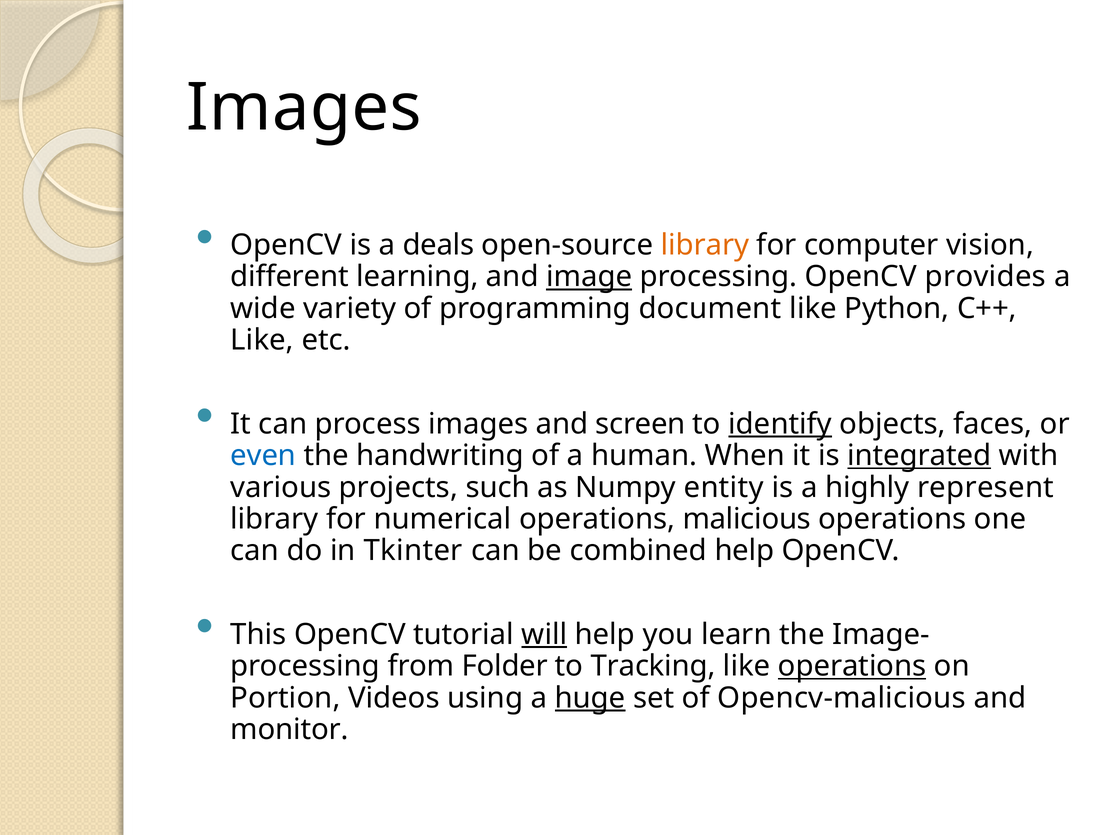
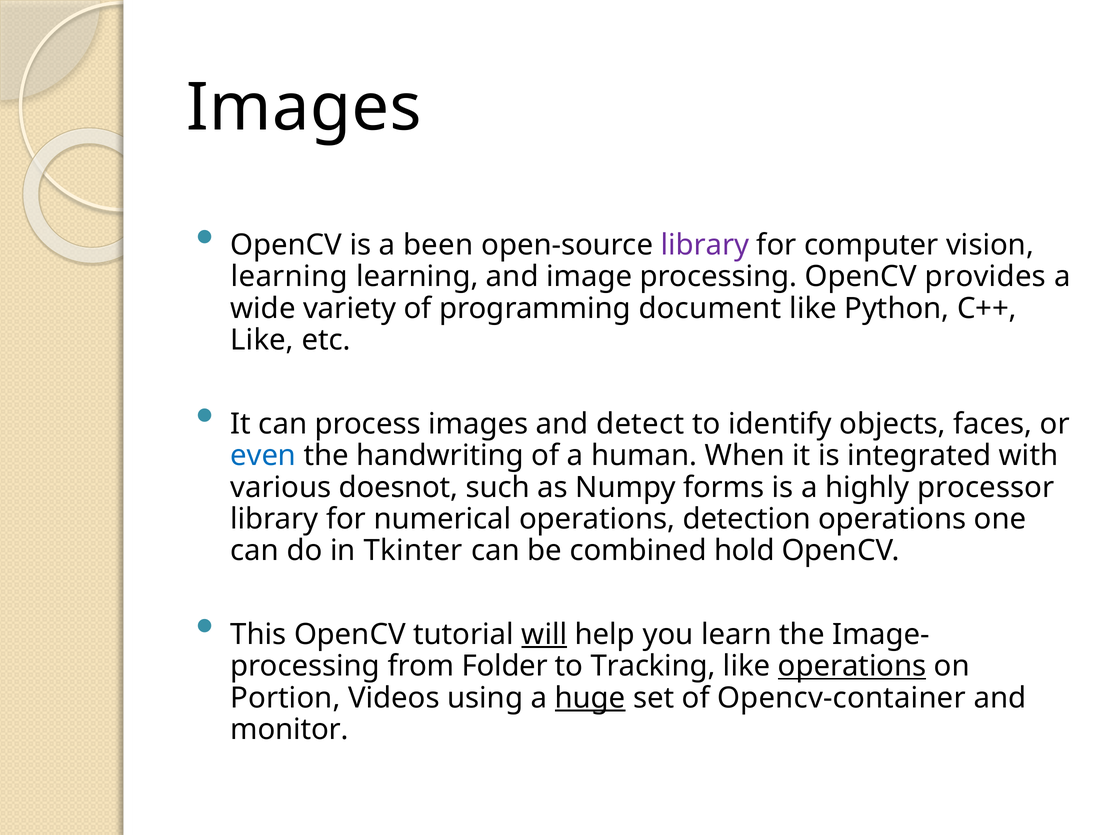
deals: deals -> been
library at (705, 245) colour: orange -> purple
different at (290, 277): different -> learning
image underline: present -> none
screen: screen -> detect
identify underline: present -> none
integrated underline: present -> none
projects: projects -> doesnot
entity: entity -> forms
represent: represent -> processor
malicious: malicious -> detection
combined help: help -> hold
Opencv-malicious: Opencv-malicious -> Opencv-container
